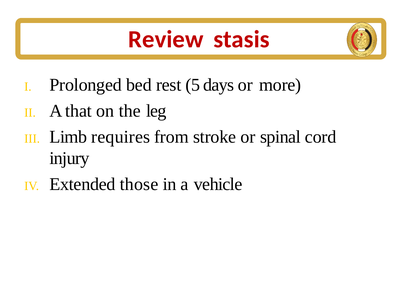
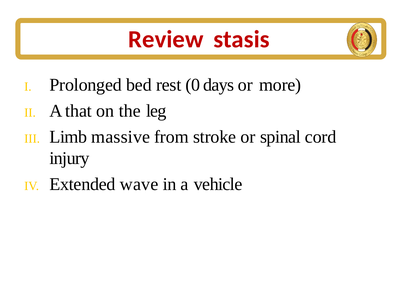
5: 5 -> 0
requires: requires -> massive
those: those -> wave
